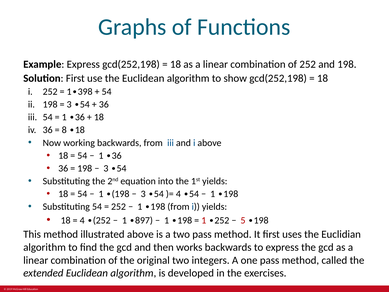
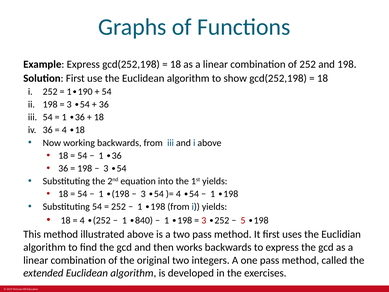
398: 398 -> 190
8 at (64, 130): 8 -> 4
897: 897 -> 840
1 at (204, 220): 1 -> 3
